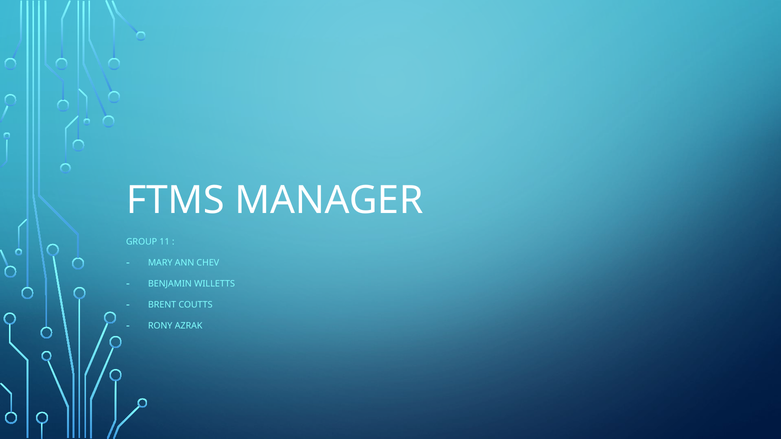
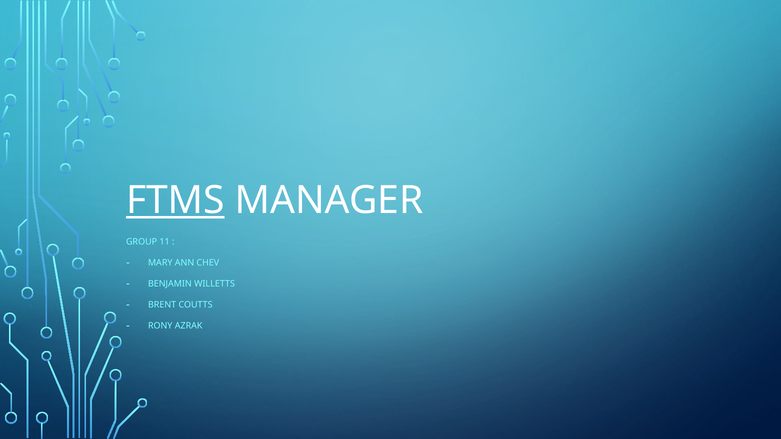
FTMS underline: none -> present
